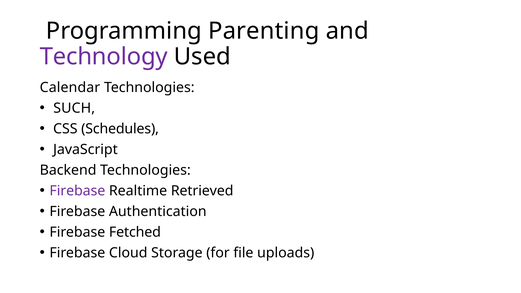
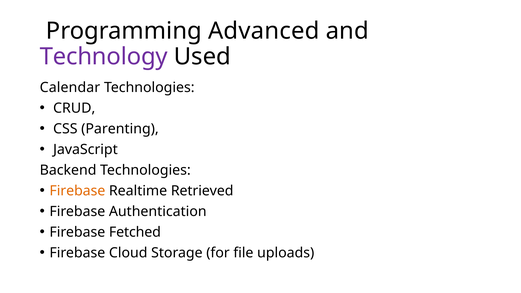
Parenting: Parenting -> Advanced
SUCH: SUCH -> CRUD
Schedules: Schedules -> Parenting
Firebase at (77, 191) colour: purple -> orange
